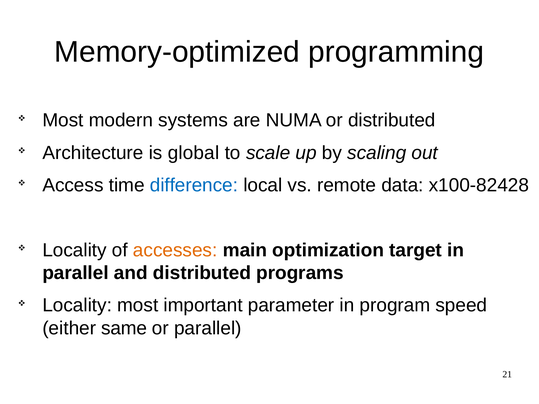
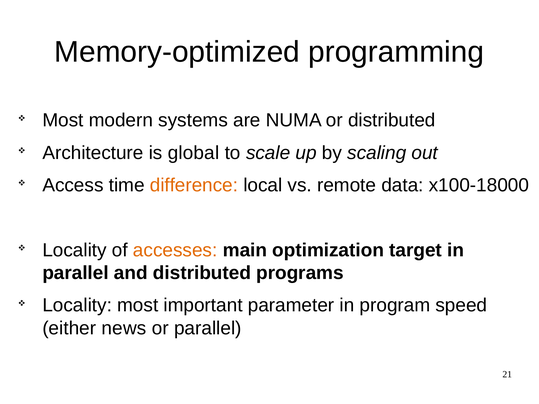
difference colour: blue -> orange
x100-82428: x100-82428 -> x100-18000
same: same -> news
